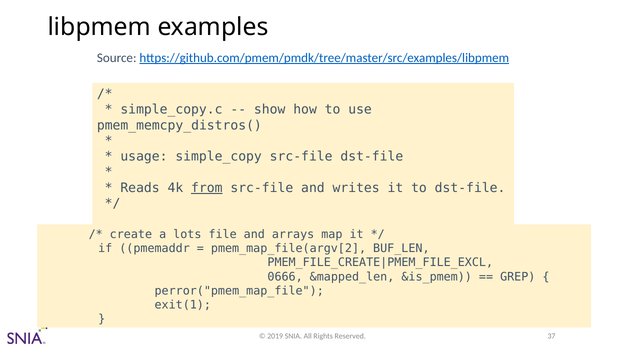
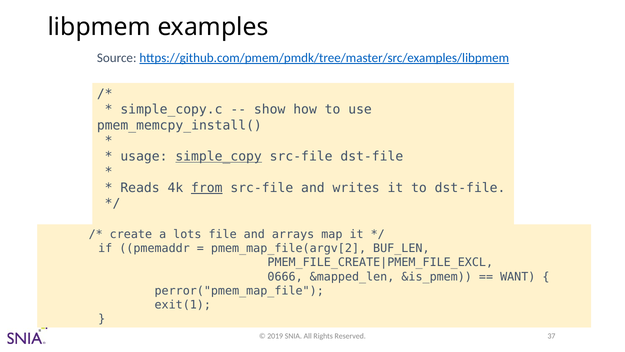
pmem_memcpy_distros(: pmem_memcpy_distros( -> pmem_memcpy_install(
simple_copy underline: none -> present
GREP: GREP -> WANT
